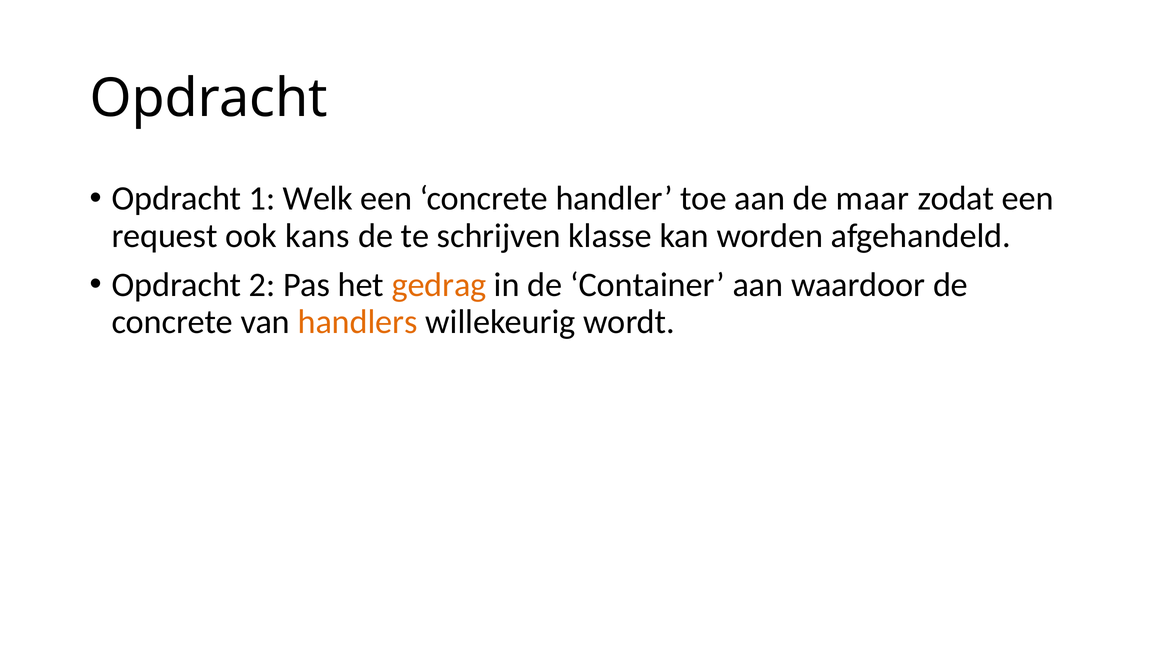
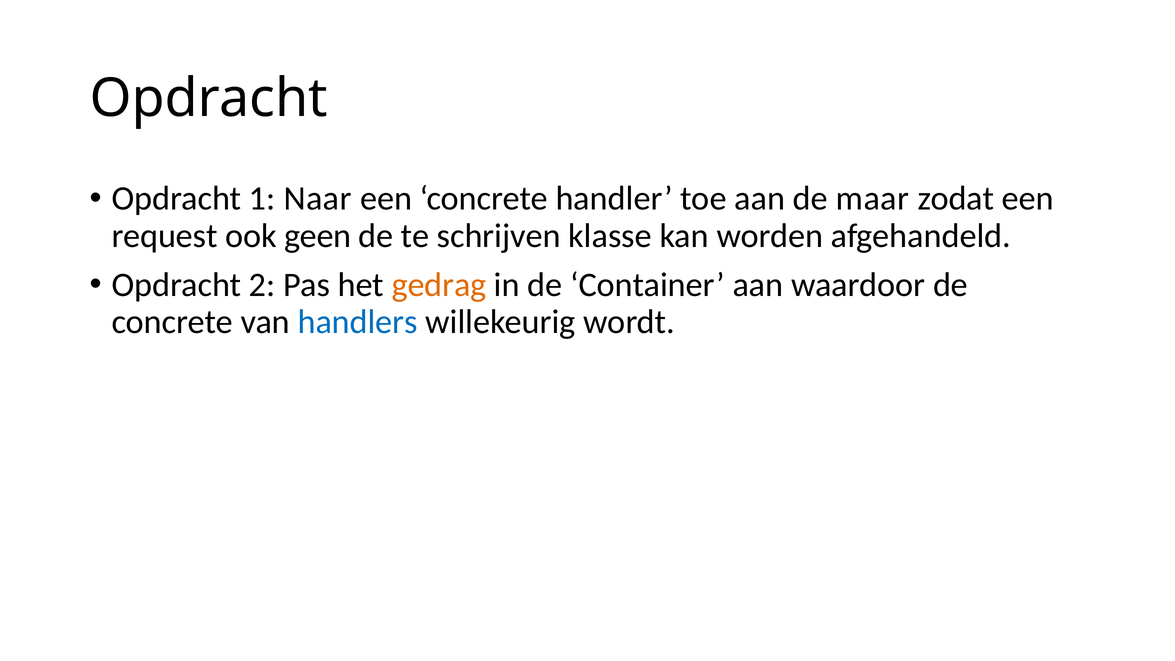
Welk: Welk -> Naar
kans: kans -> geen
handlers colour: orange -> blue
